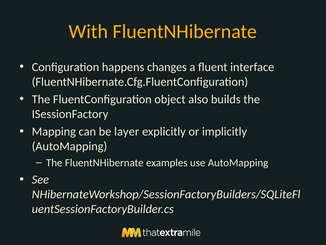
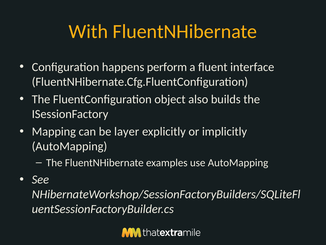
changes: changes -> perform
